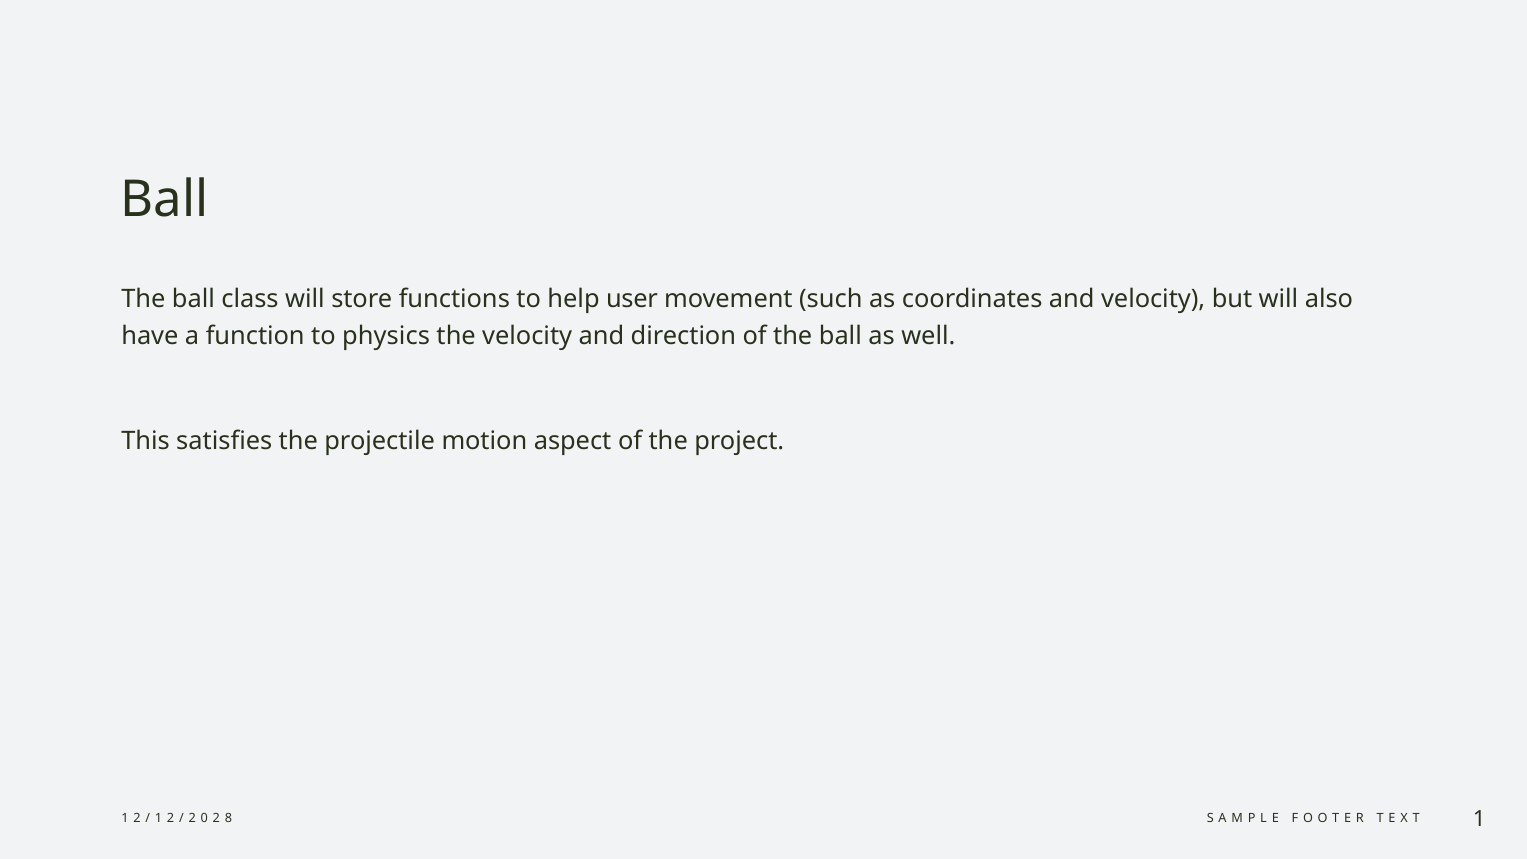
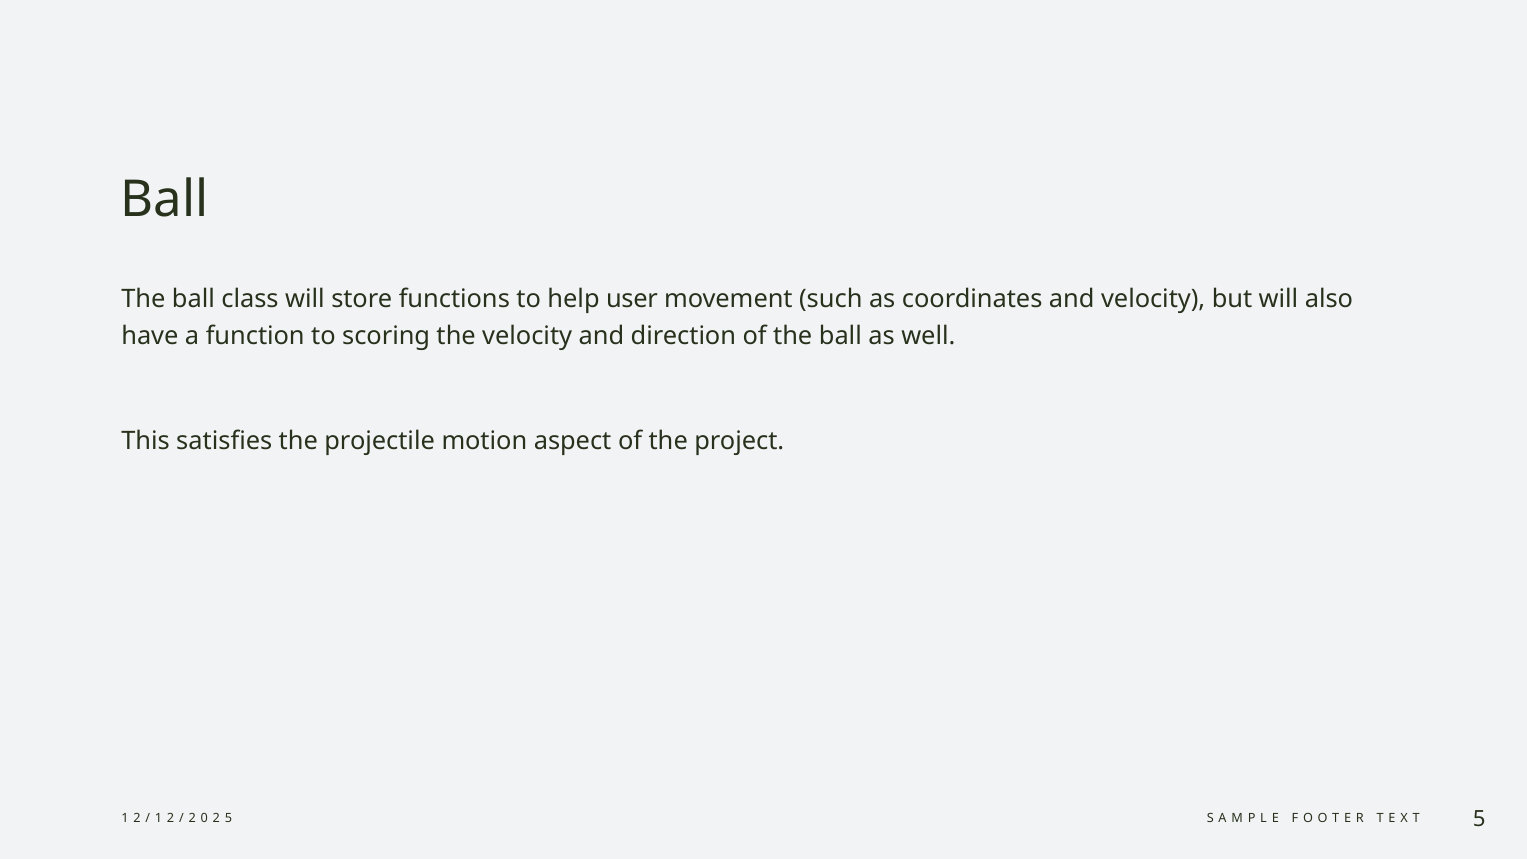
physics: physics -> scoring
8 at (229, 819): 8 -> 5
1 at (1479, 819): 1 -> 5
